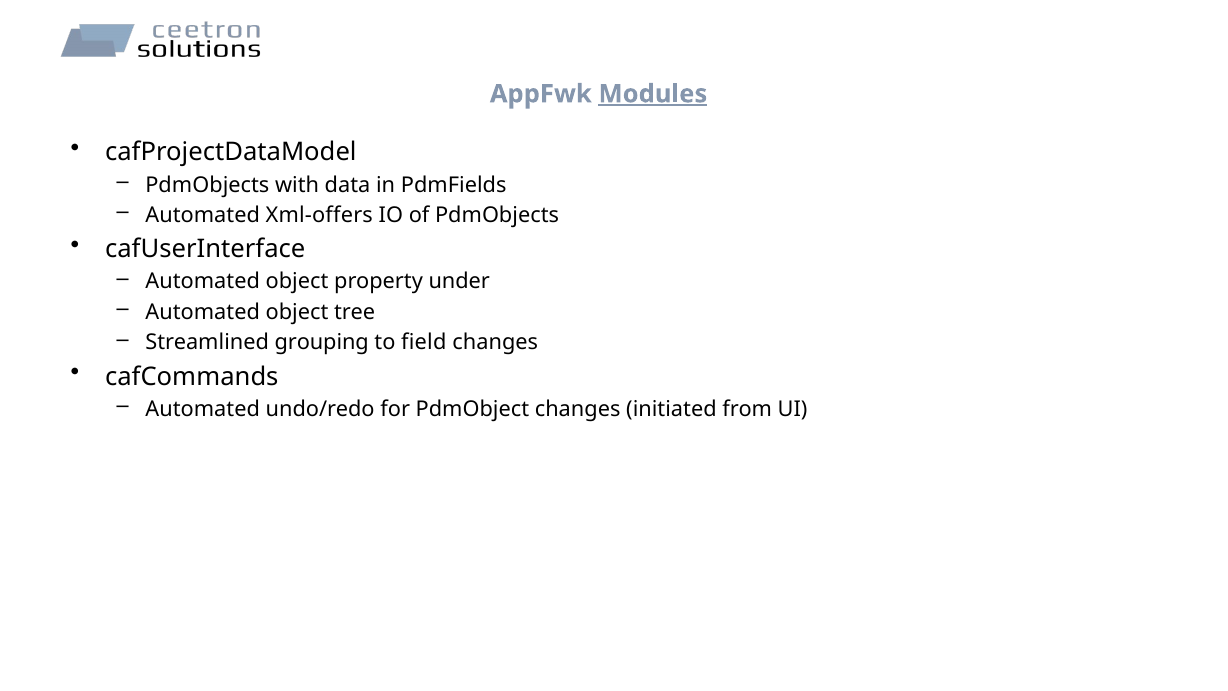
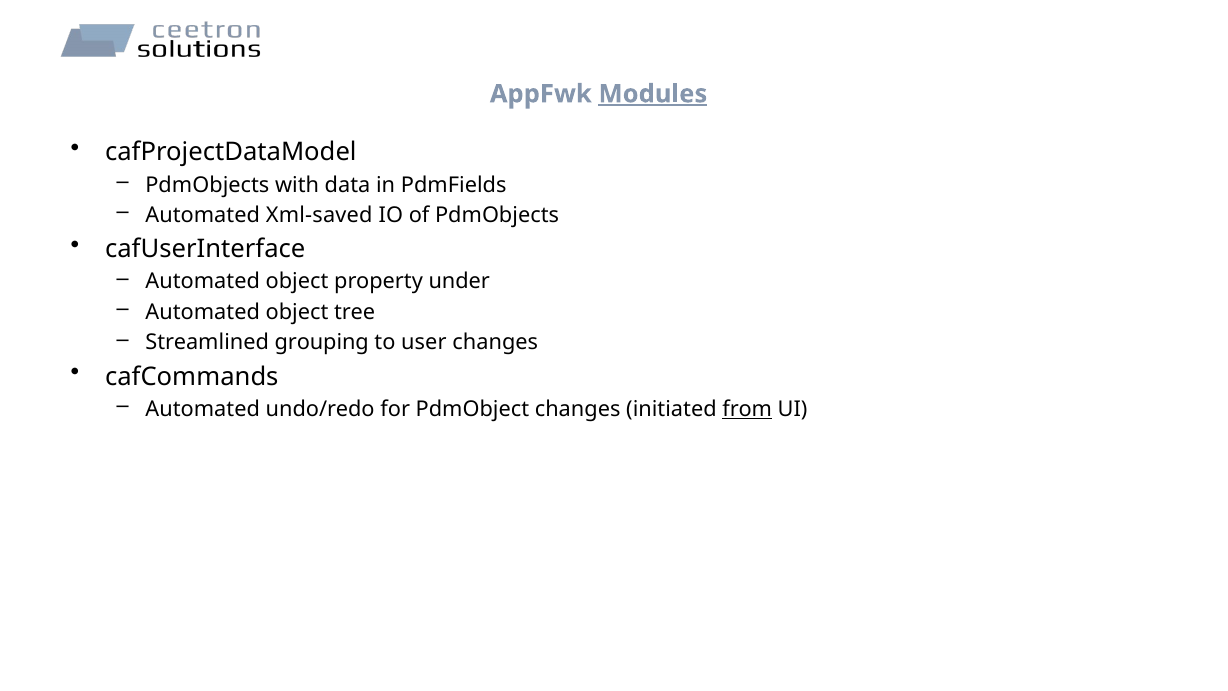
Xml-offers: Xml-offers -> Xml-saved
field: field -> user
from underline: none -> present
